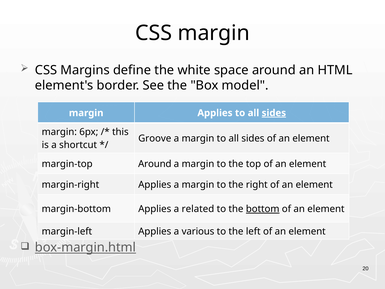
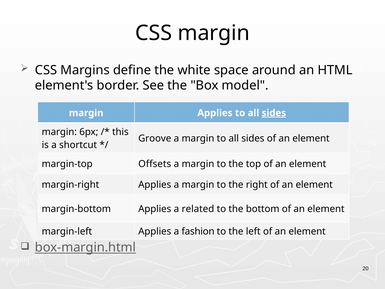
margin-top Around: Around -> Offsets
bottom underline: present -> none
various: various -> fashion
